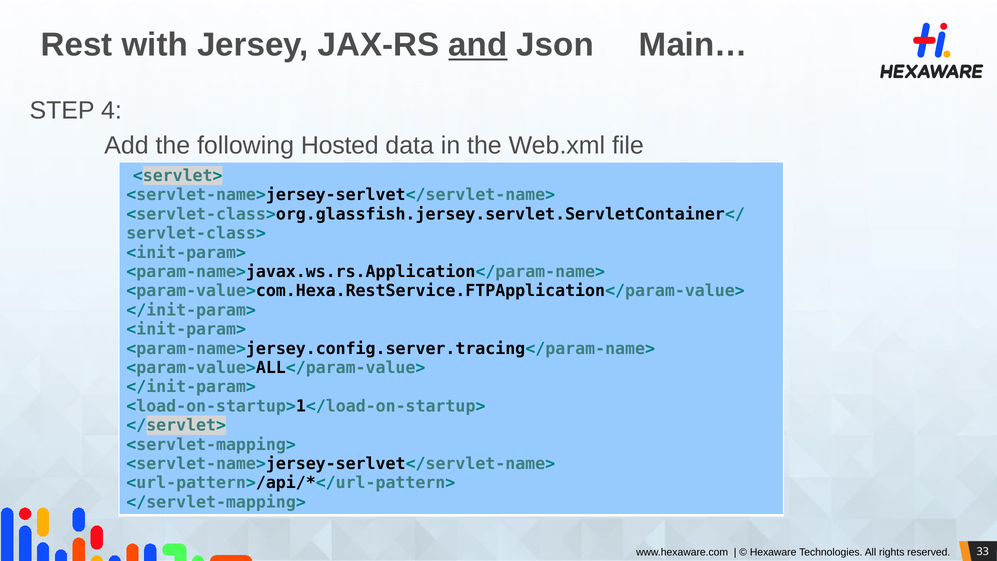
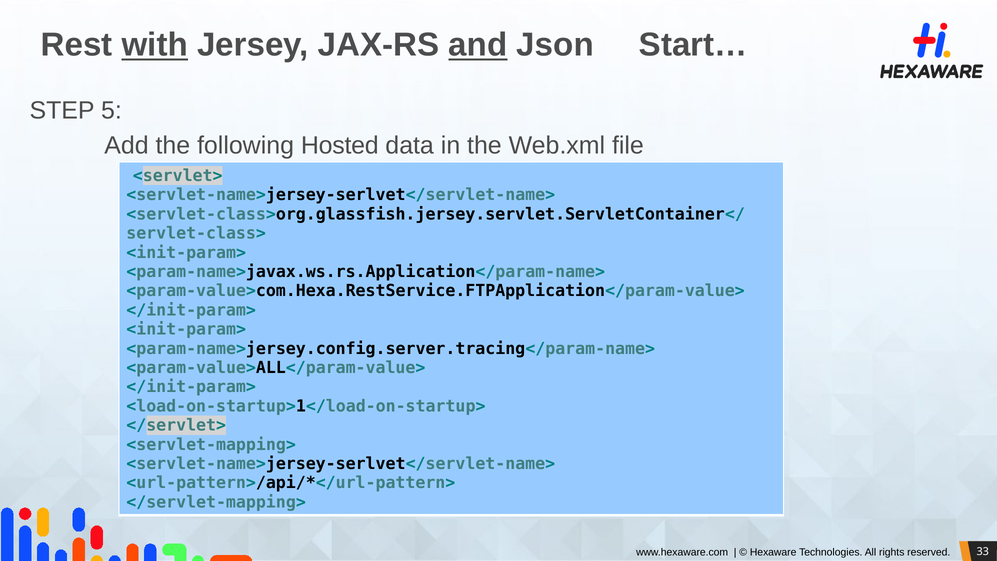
with underline: none -> present
Main…: Main… -> Start…
4: 4 -> 5
